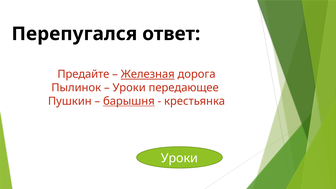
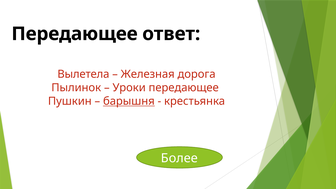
Перепугался at (74, 34): Перепугался -> Передающее
Предайте: Предайте -> Вылетела
Железная underline: present -> none
Уроки at (179, 158): Уроки -> Более
